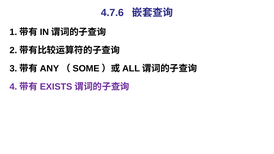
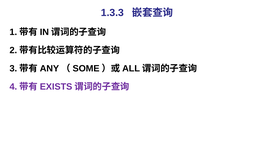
4.7.6: 4.7.6 -> 1.3.3
